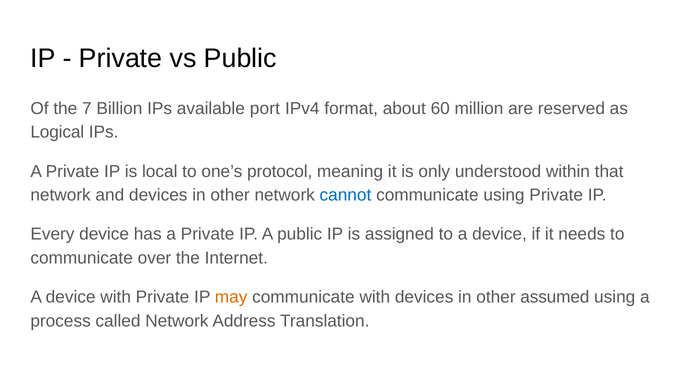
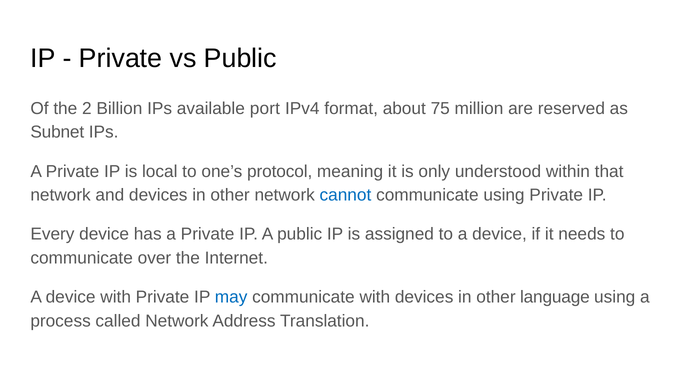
7: 7 -> 2
60: 60 -> 75
Logical: Logical -> Subnet
may colour: orange -> blue
assumed: assumed -> language
